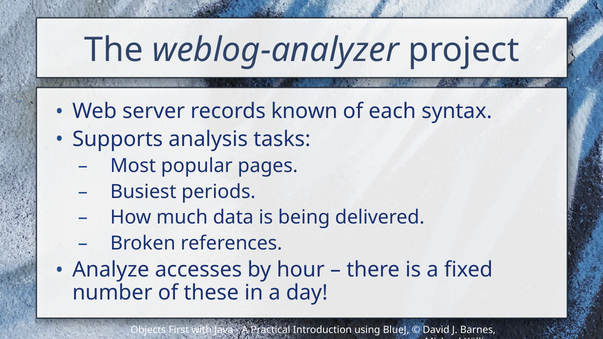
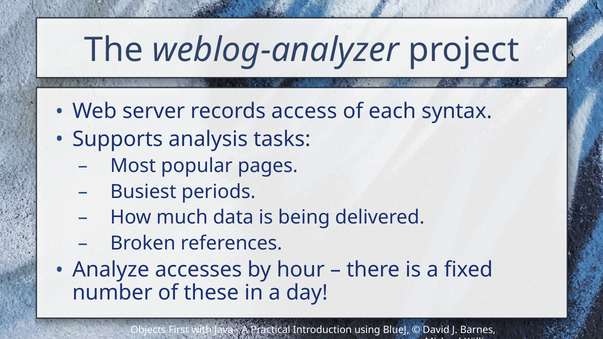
known: known -> access
